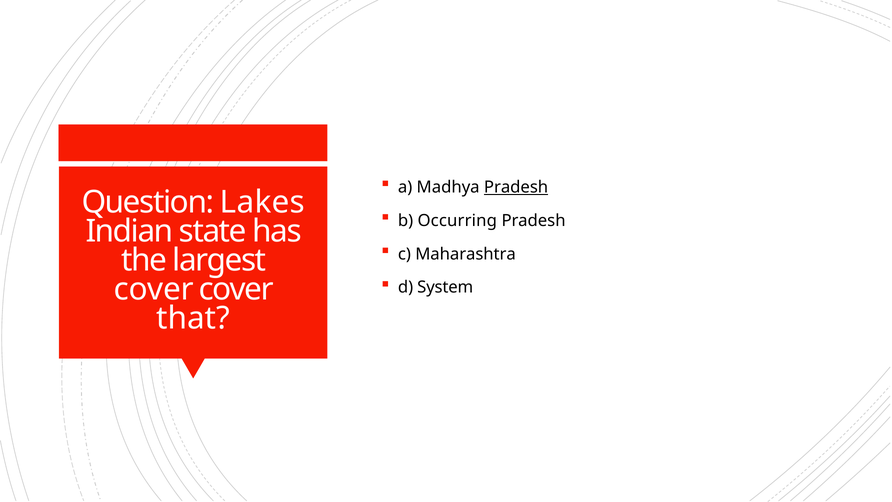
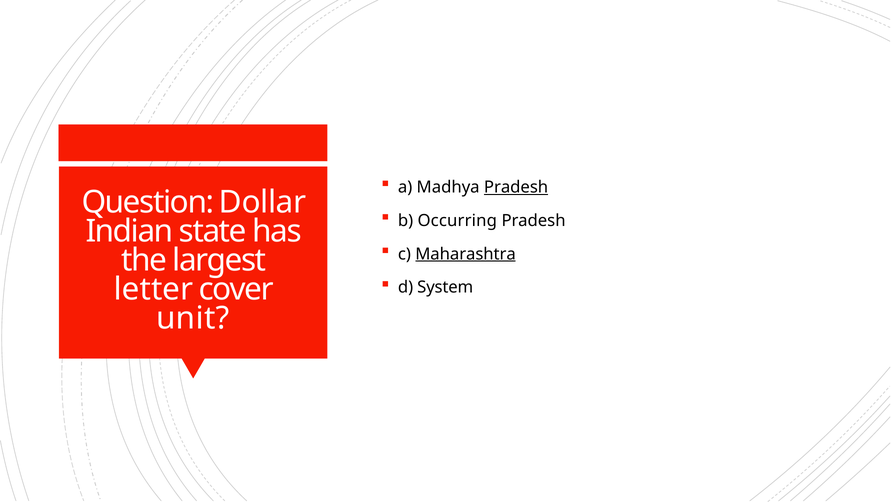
Lakes: Lakes -> Dollar
Maharashtra underline: none -> present
cover at (154, 289): cover -> letter
that: that -> unit
